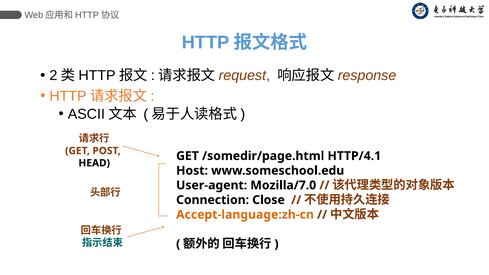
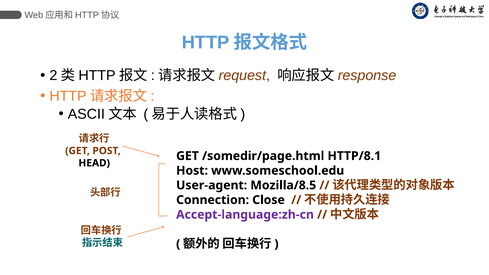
HTTP/4.1: HTTP/4.1 -> HTTP/8.1
Mozilla/7.0: Mozilla/7.0 -> Mozilla/8.5
Accept-language:zh-cn colour: orange -> purple
